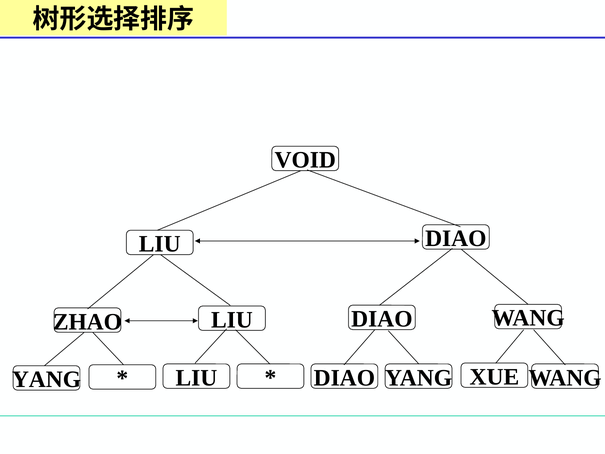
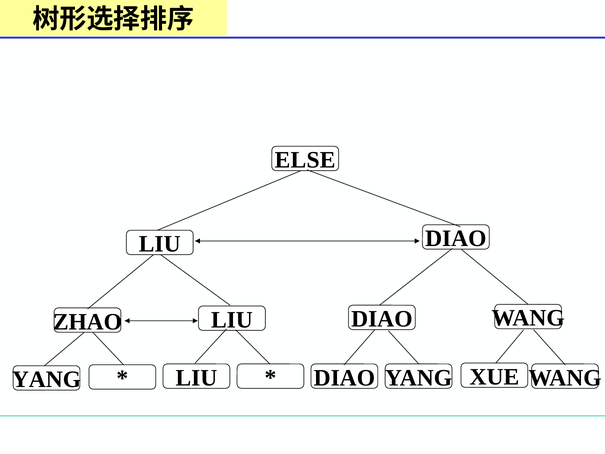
VOID: VOID -> ELSE
